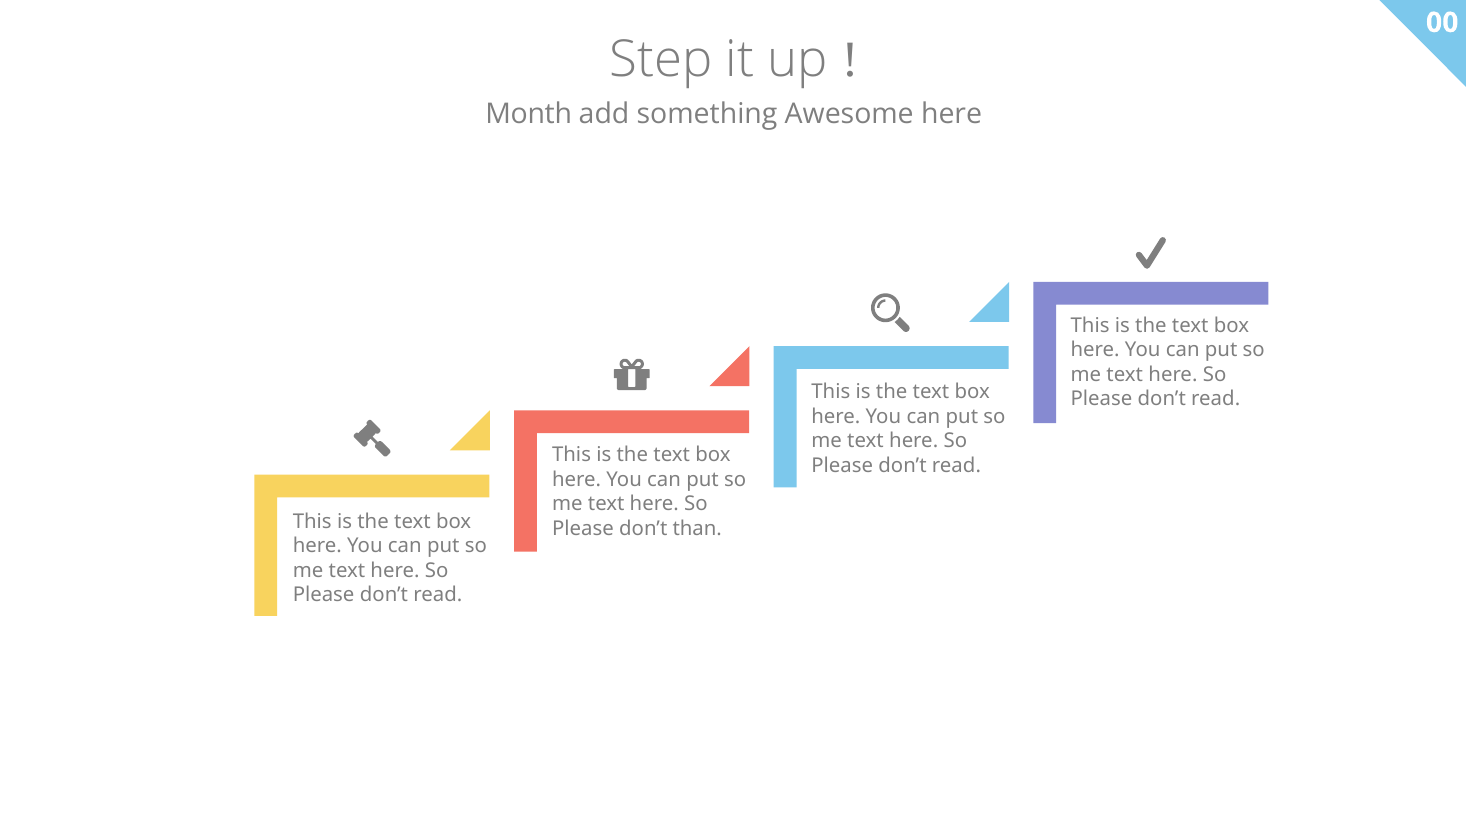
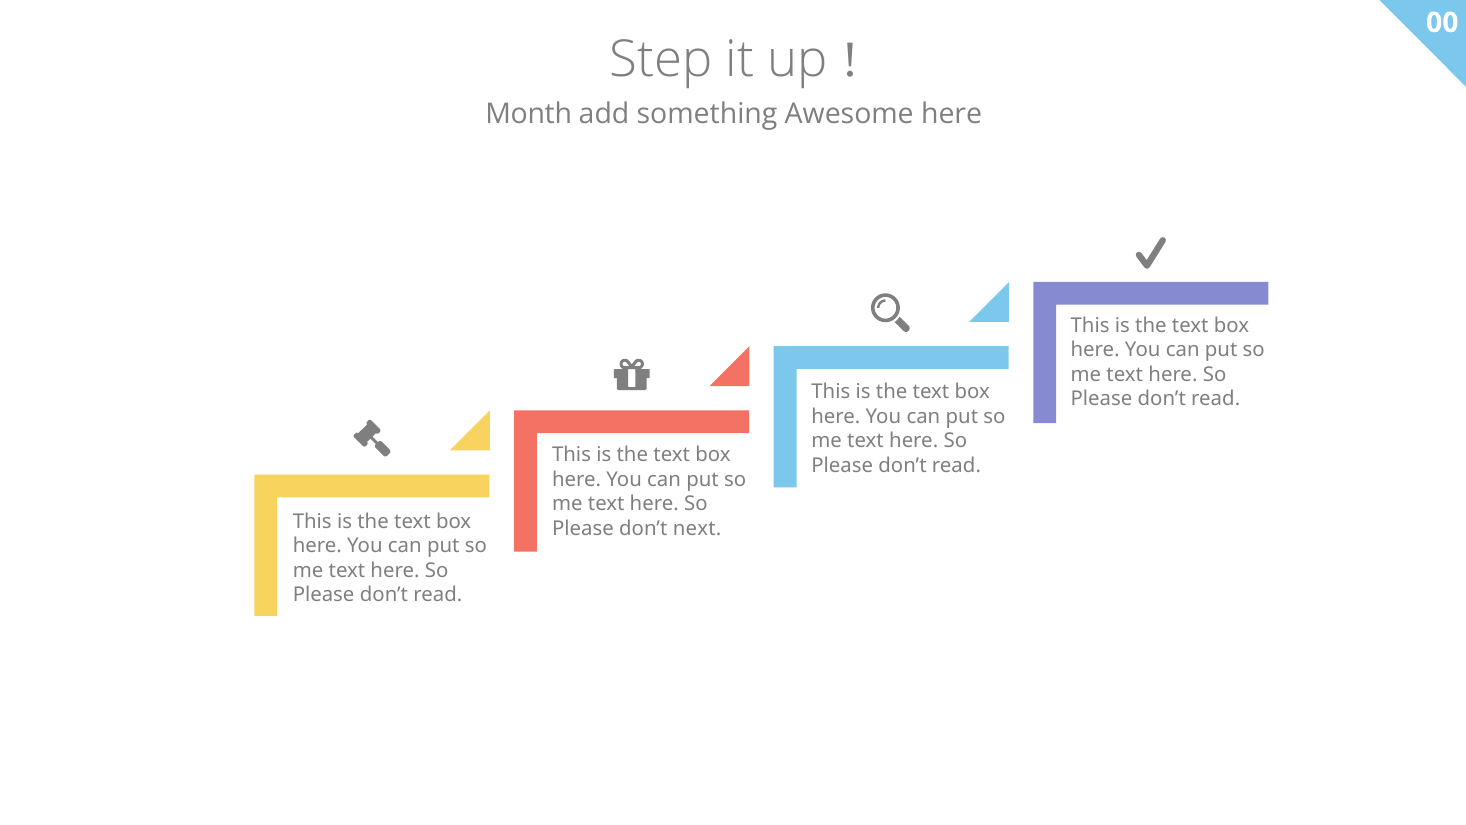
than: than -> next
